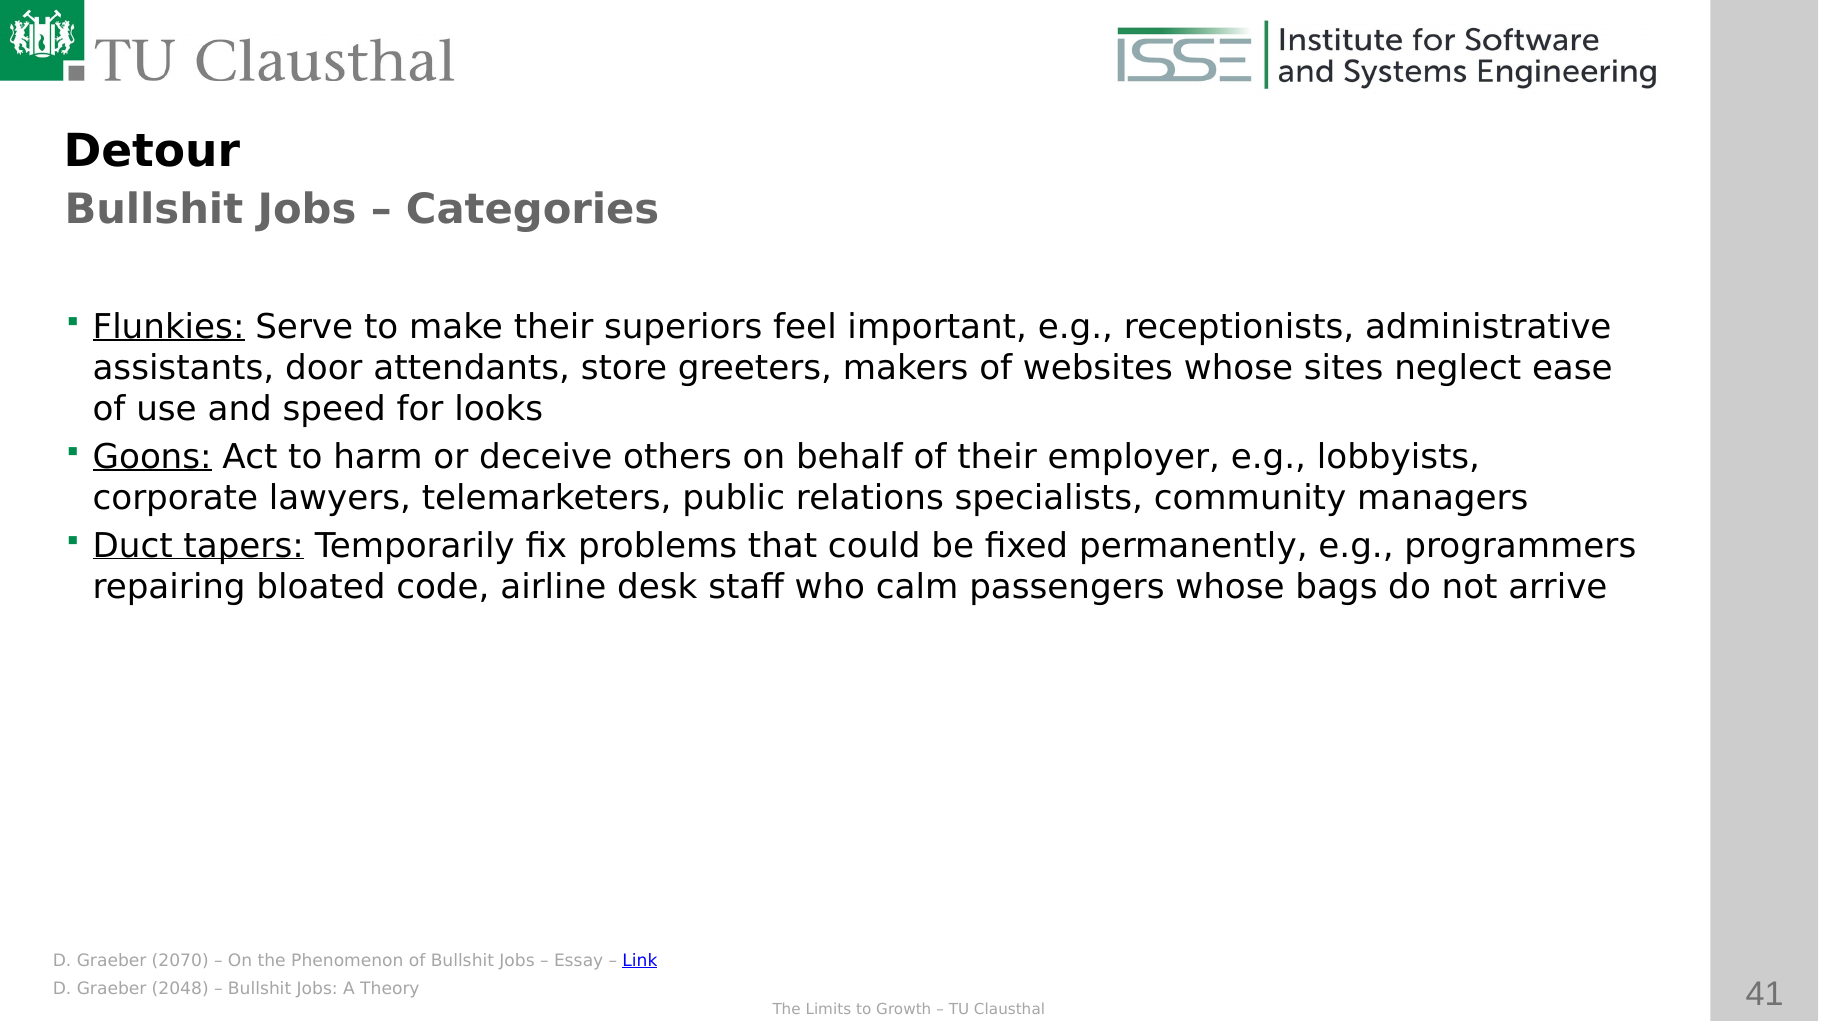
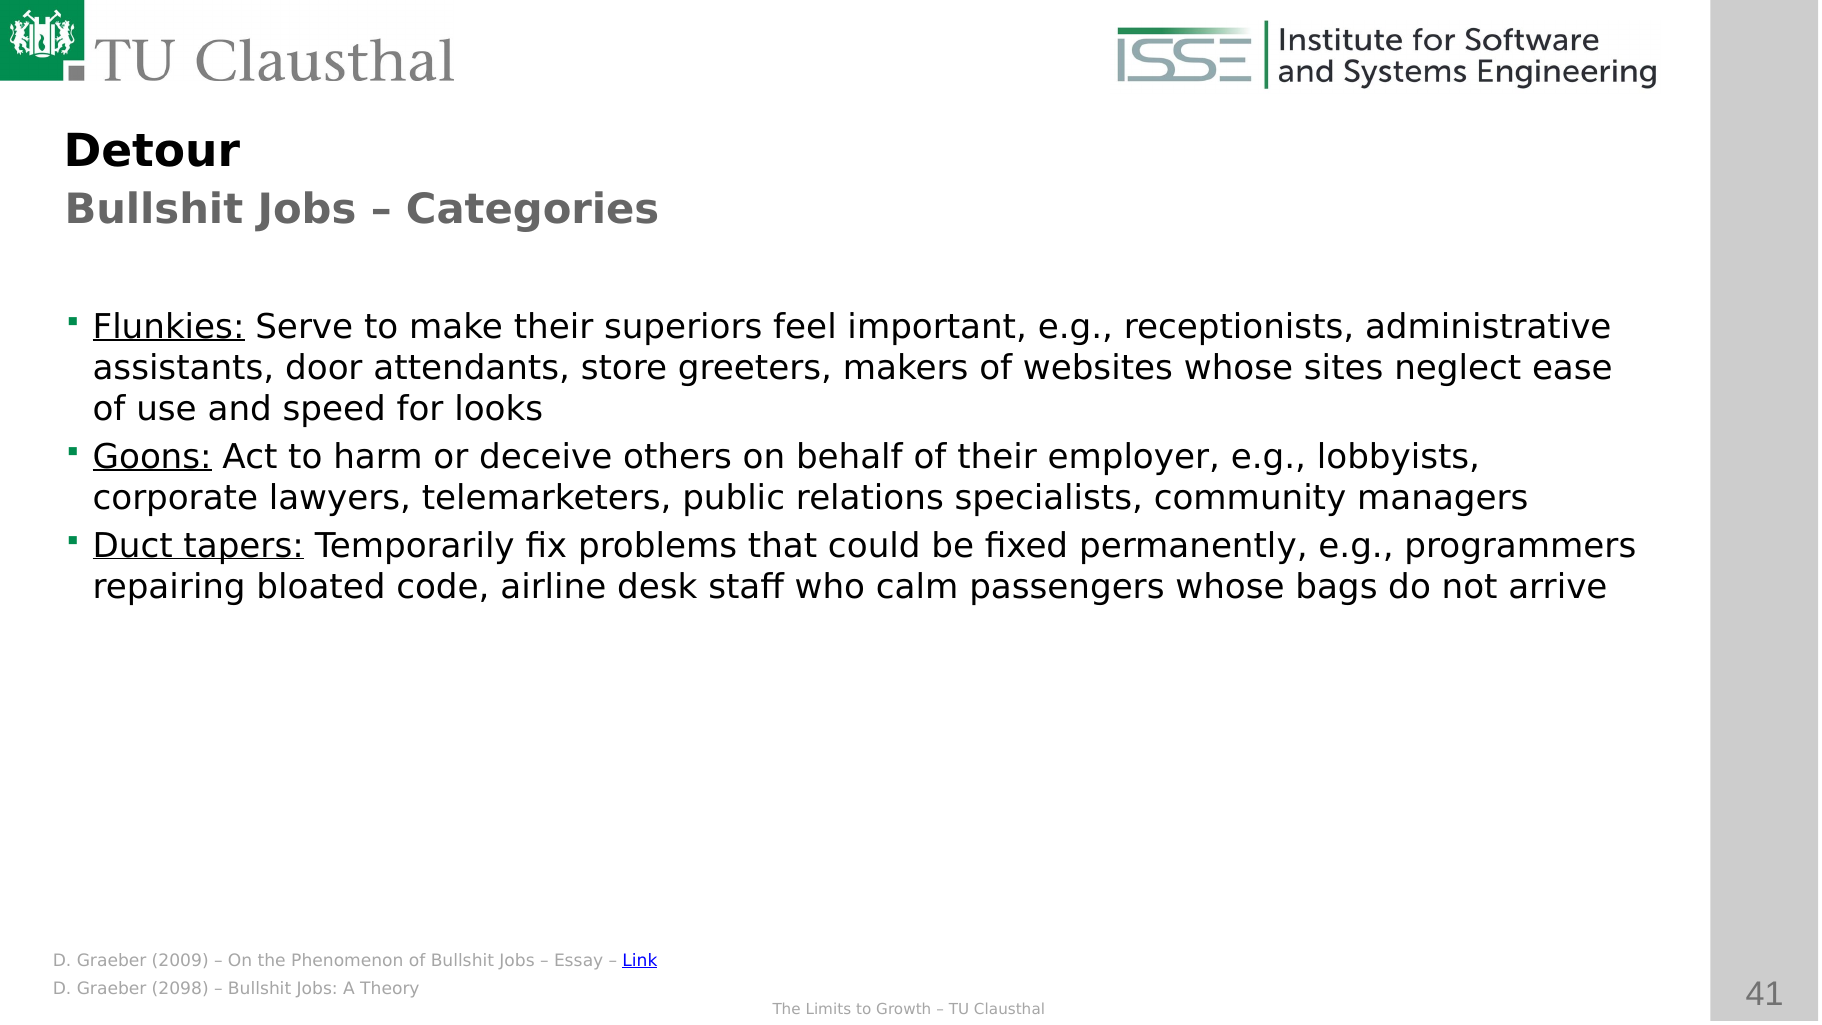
2070: 2070 -> 2009
2048: 2048 -> 2098
